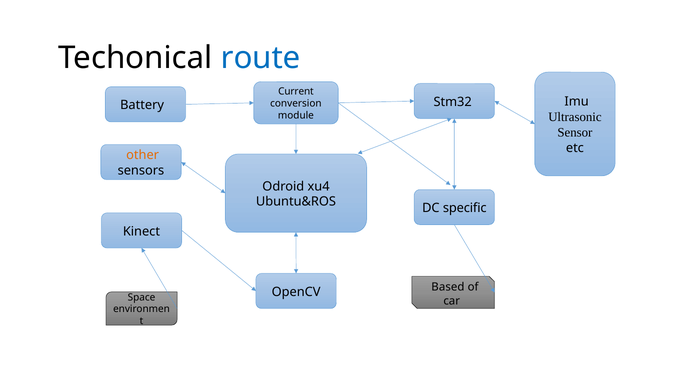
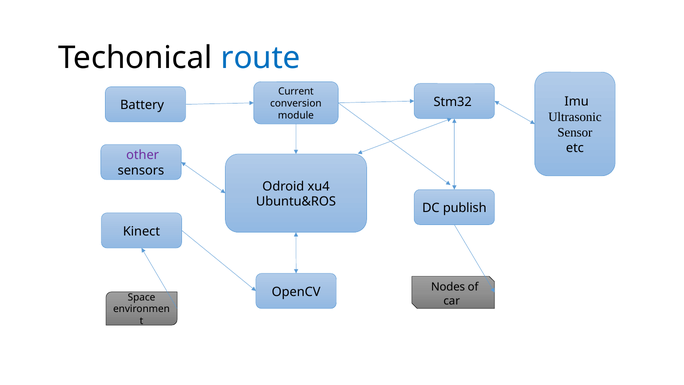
other colour: orange -> purple
specific: specific -> publish
Based: Based -> Nodes
